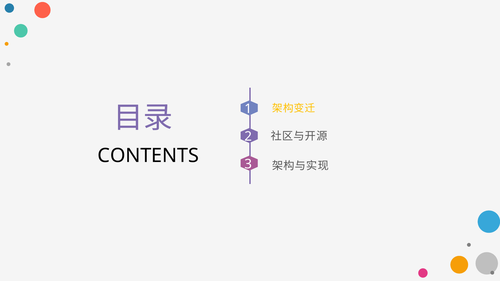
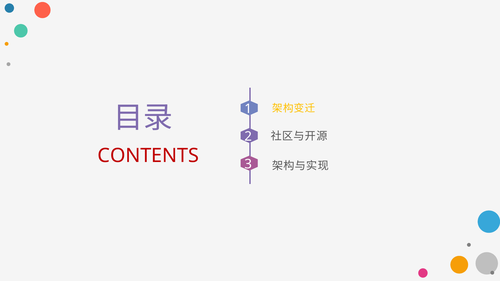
CONTENTS colour: black -> red
